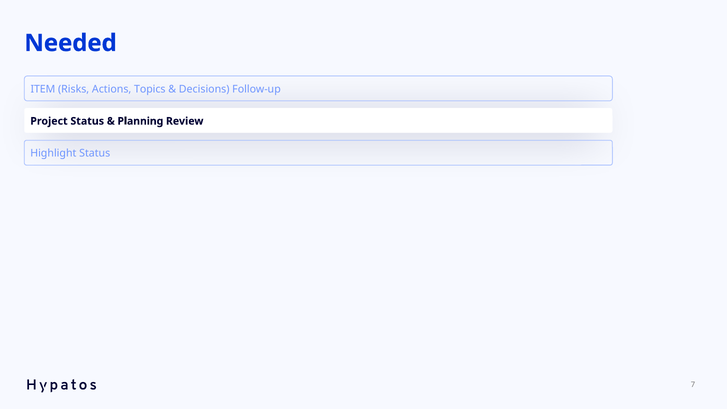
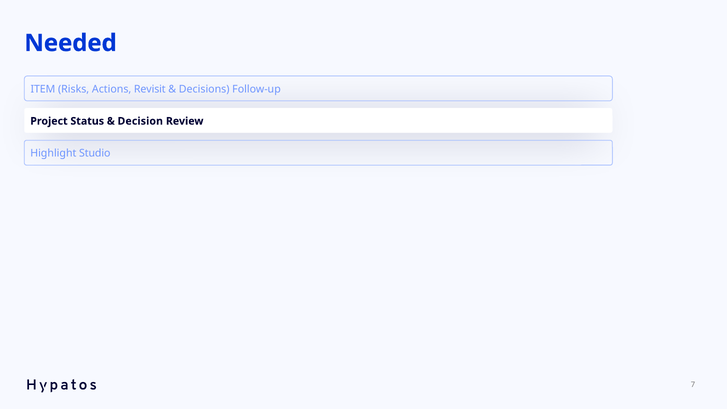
Topics: Topics -> Revisit
Planning: Planning -> Decision
Highlight Status: Status -> Studio
